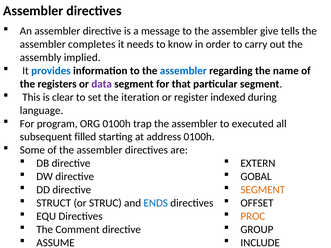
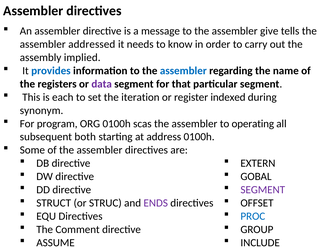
completes: completes -> addressed
clear: clear -> each
language: language -> synonym
trap: trap -> scas
executed: executed -> operating
filled: filled -> both
SEGMENT at (263, 190) colour: orange -> purple
ENDS colour: blue -> purple
PROC colour: orange -> blue
